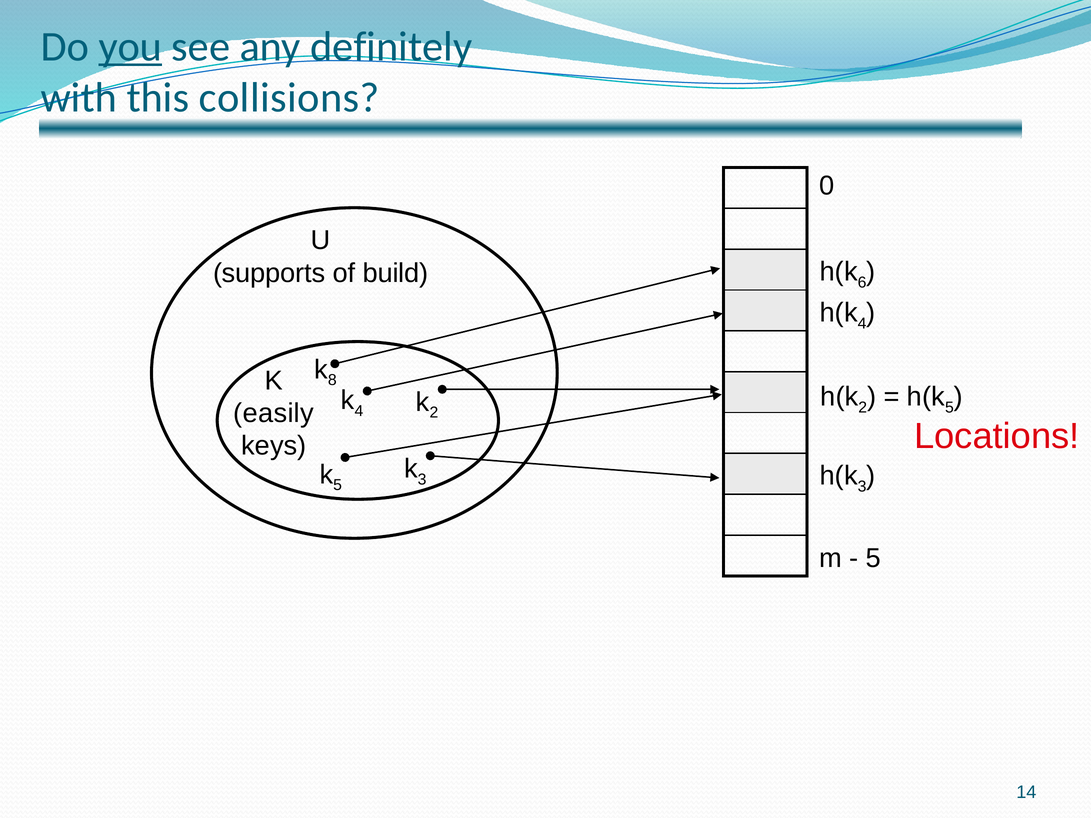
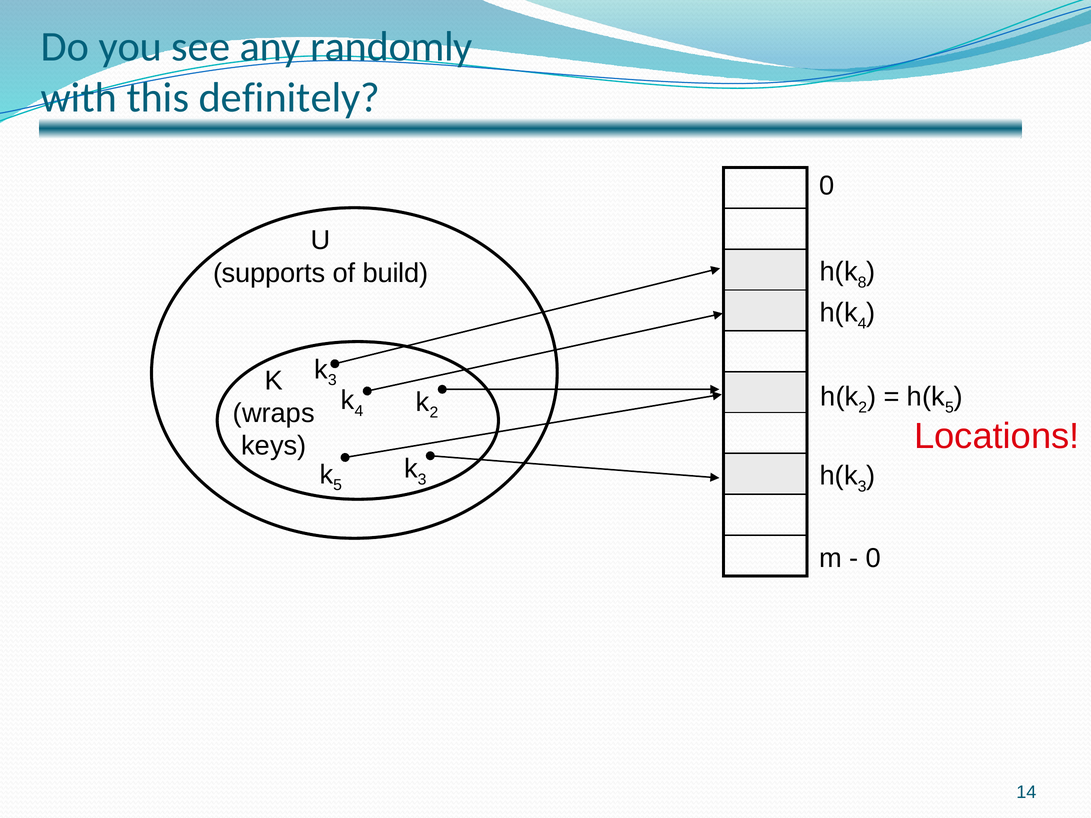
you underline: present -> none
definitely: definitely -> randomly
collisions: collisions -> definitely
6: 6 -> 8
8 at (332, 380): 8 -> 3
easily: easily -> wraps
5 at (874, 558): 5 -> 0
